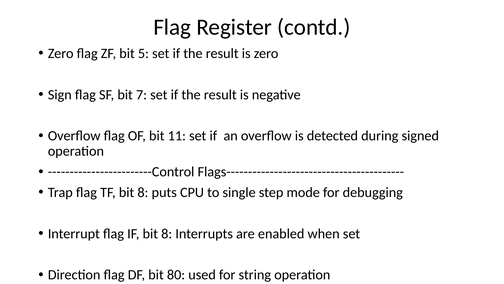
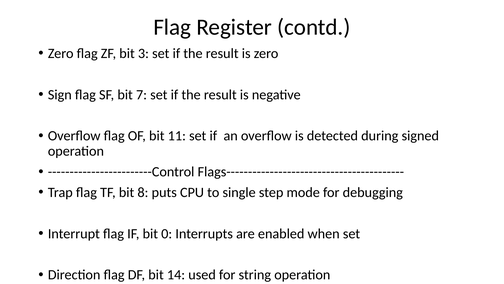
5: 5 -> 3
IF bit 8: 8 -> 0
80: 80 -> 14
